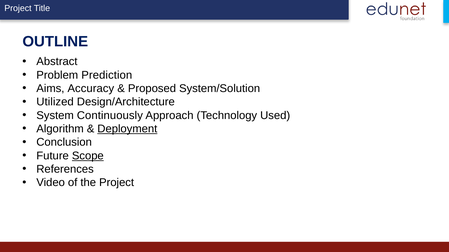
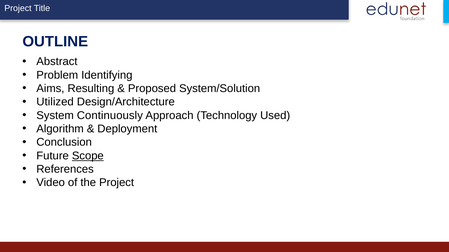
Prediction: Prediction -> Identifying
Accuracy: Accuracy -> Resulting
Deployment underline: present -> none
